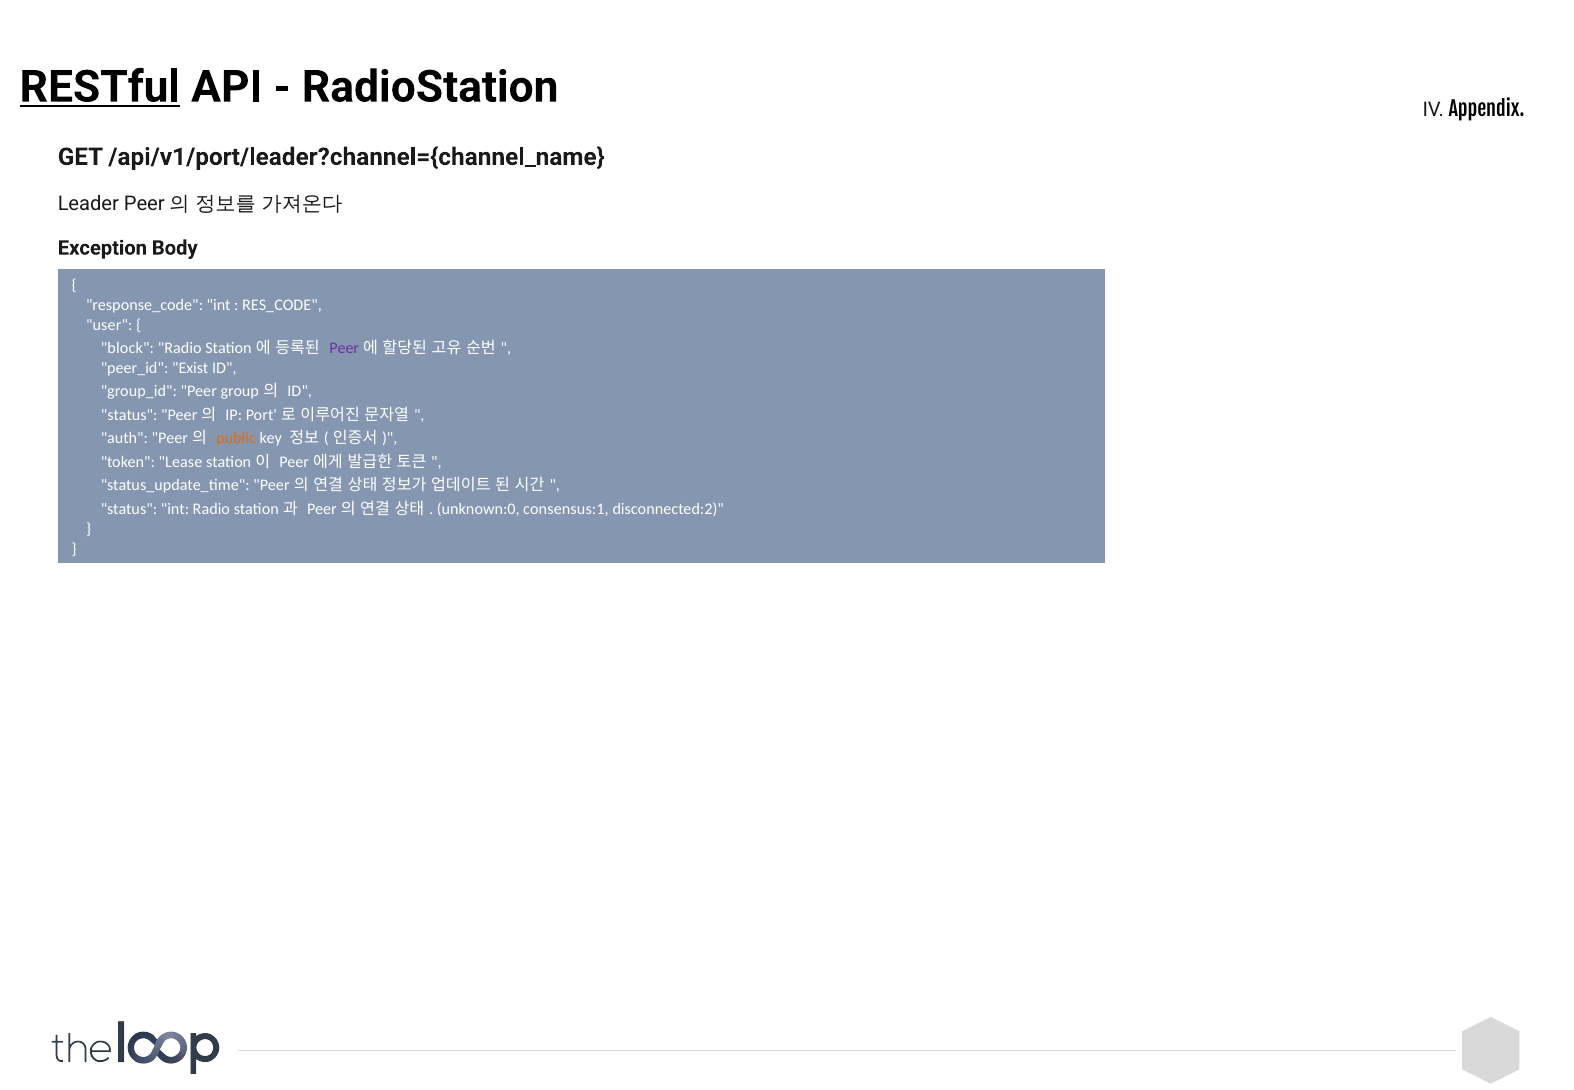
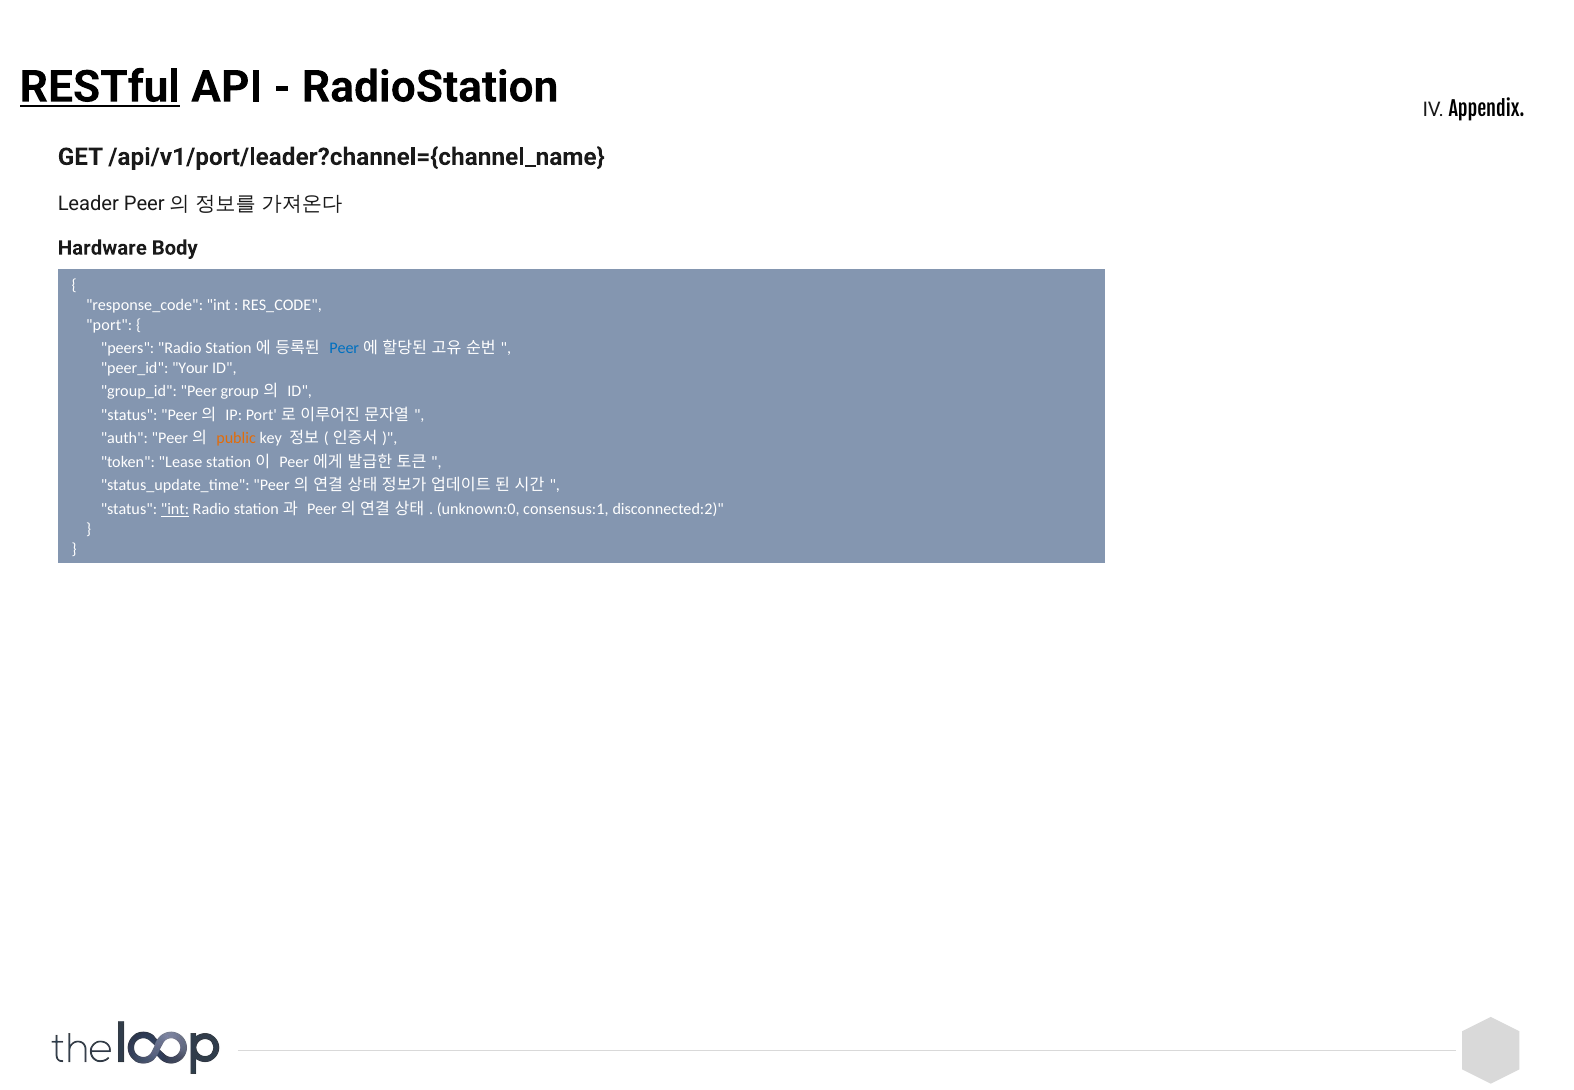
Exception: Exception -> Hardware
user at (109, 325): user -> port
block: block -> peers
Peer at (344, 348) colour: purple -> blue
Exist: Exist -> Your
int at (175, 509) underline: none -> present
